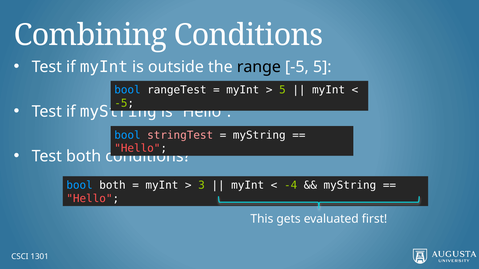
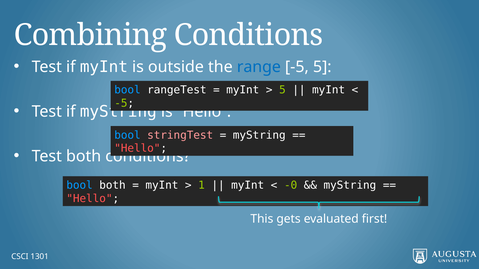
range colour: black -> blue
3: 3 -> 1
-4: -4 -> -0
